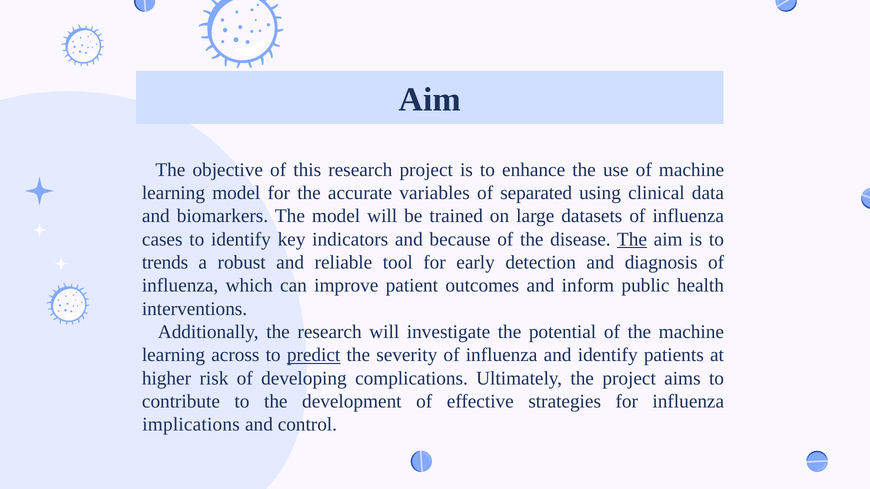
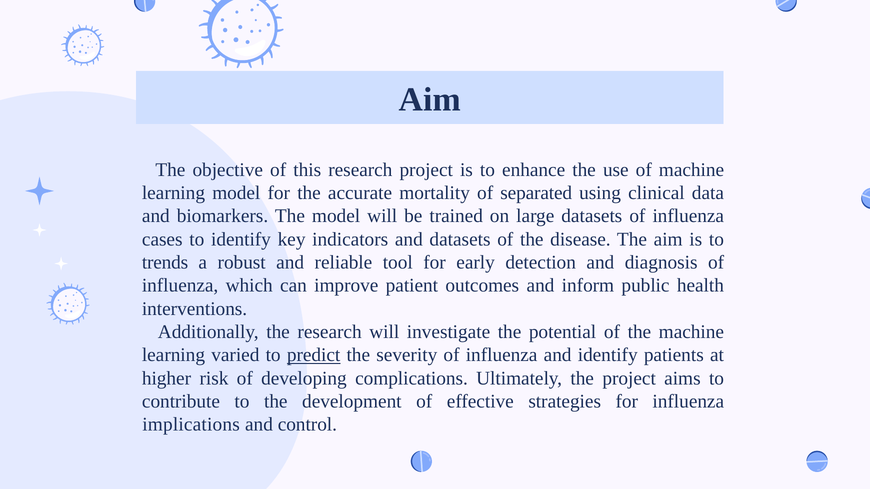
variables: variables -> mortality
and because: because -> datasets
The at (632, 239) underline: present -> none
across: across -> varied
